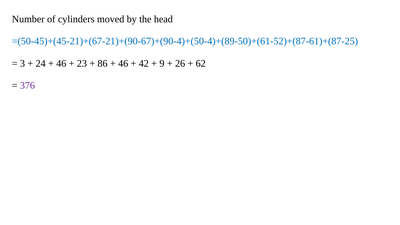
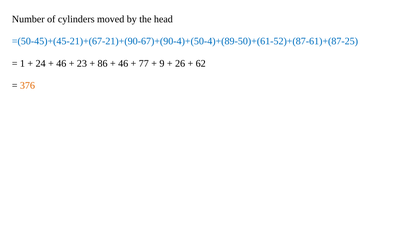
3: 3 -> 1
42: 42 -> 77
376 colour: purple -> orange
